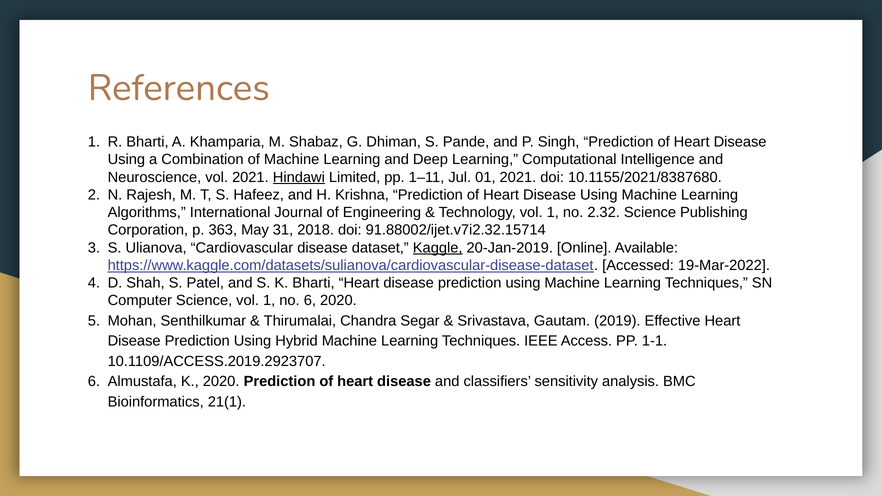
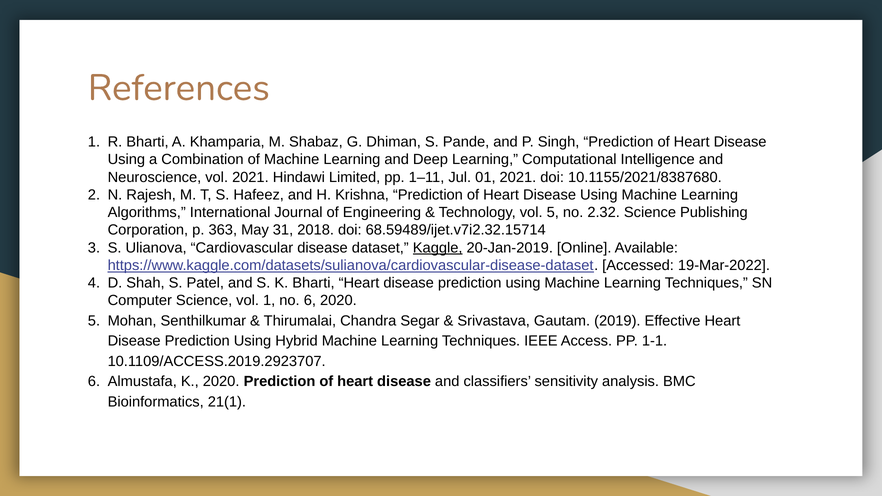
Hindawi underline: present -> none
Technology vol 1: 1 -> 5
91.88002/ijet.v7i2.32.15714: 91.88002/ijet.v7i2.32.15714 -> 68.59489/ijet.v7i2.32.15714
